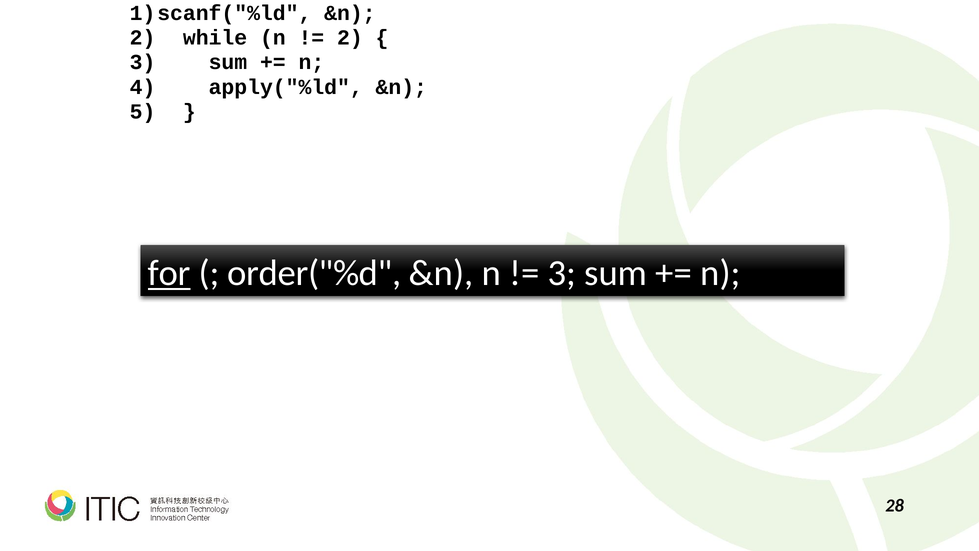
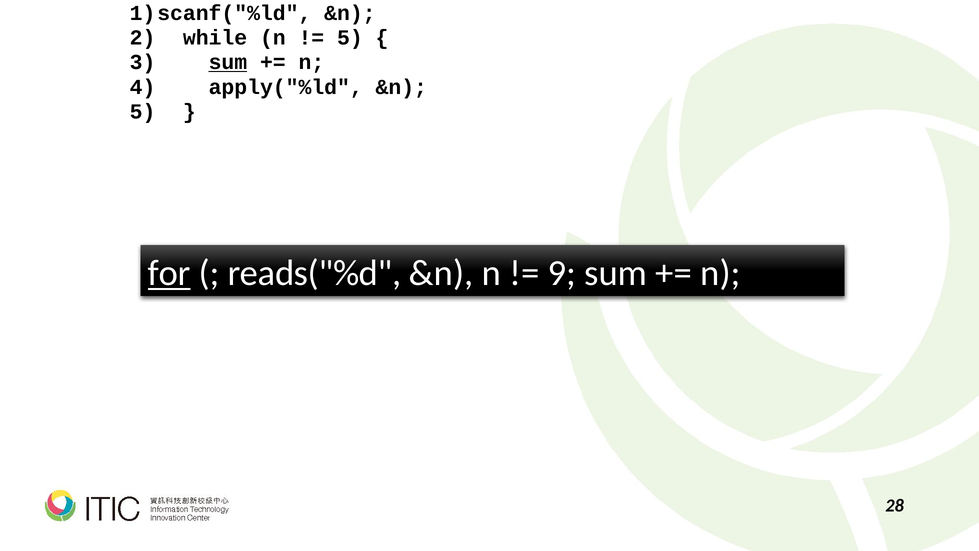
2 at (350, 38): 2 -> 5
sum at (228, 62) underline: none -> present
order("%d: order("%d -> reads("%d
3 at (562, 273): 3 -> 9
